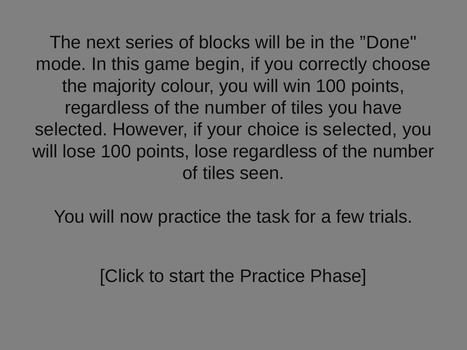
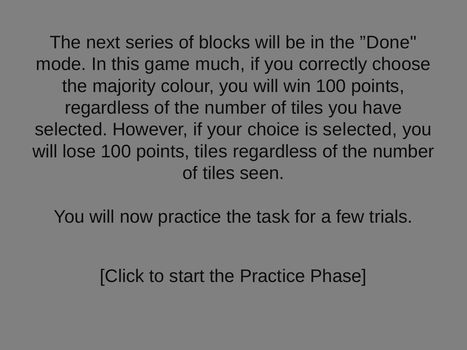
begin: begin -> much
points lose: lose -> tiles
